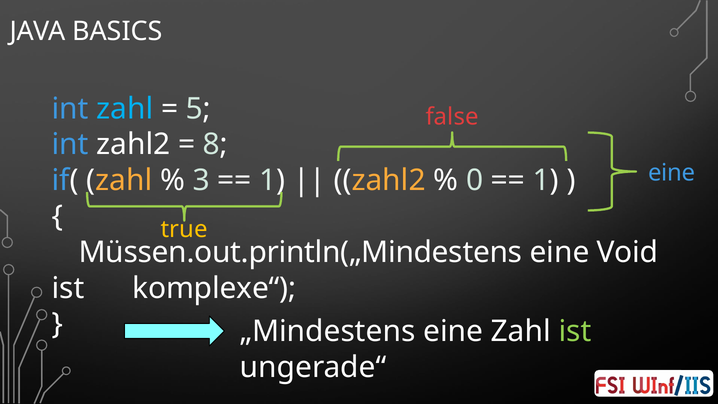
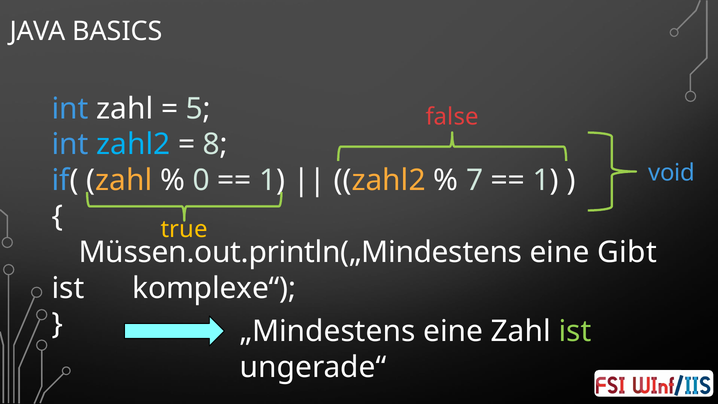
zahl at (125, 109) colour: light blue -> white
zahl2 at (133, 144) colour: white -> light blue
eine at (672, 173): eine -> void
3: 3 -> 0
0: 0 -> 7
Void: Void -> Gibt
